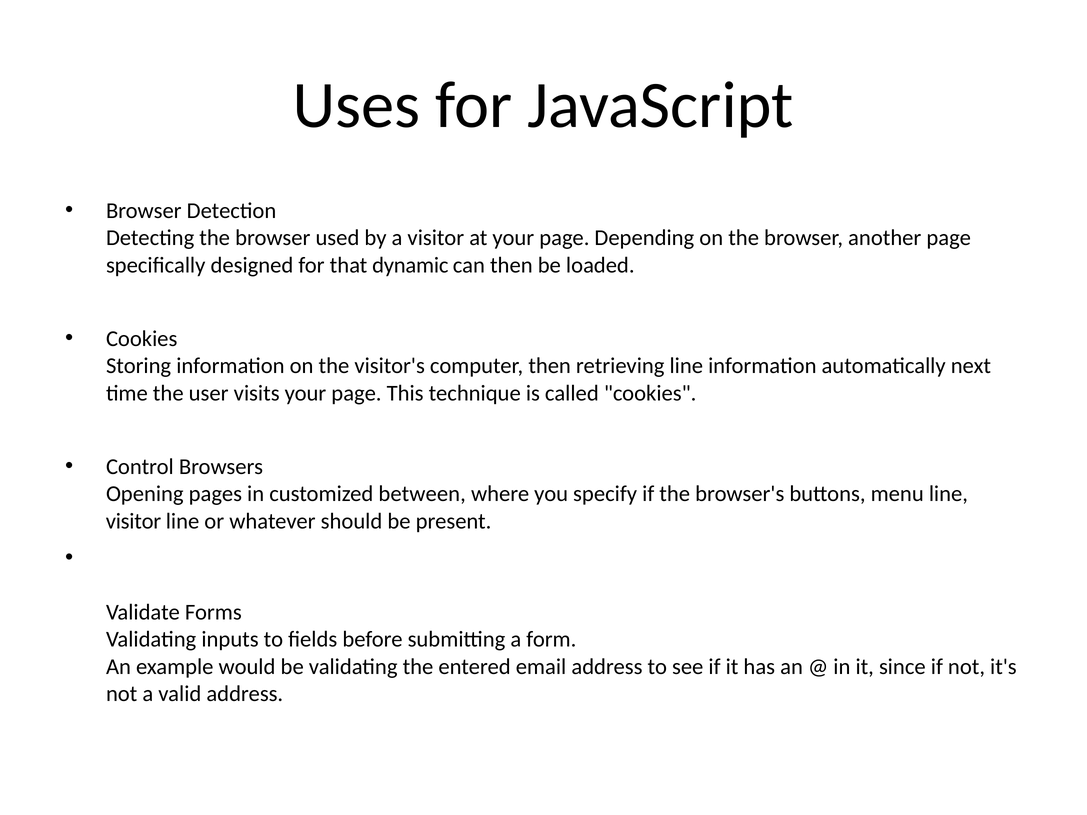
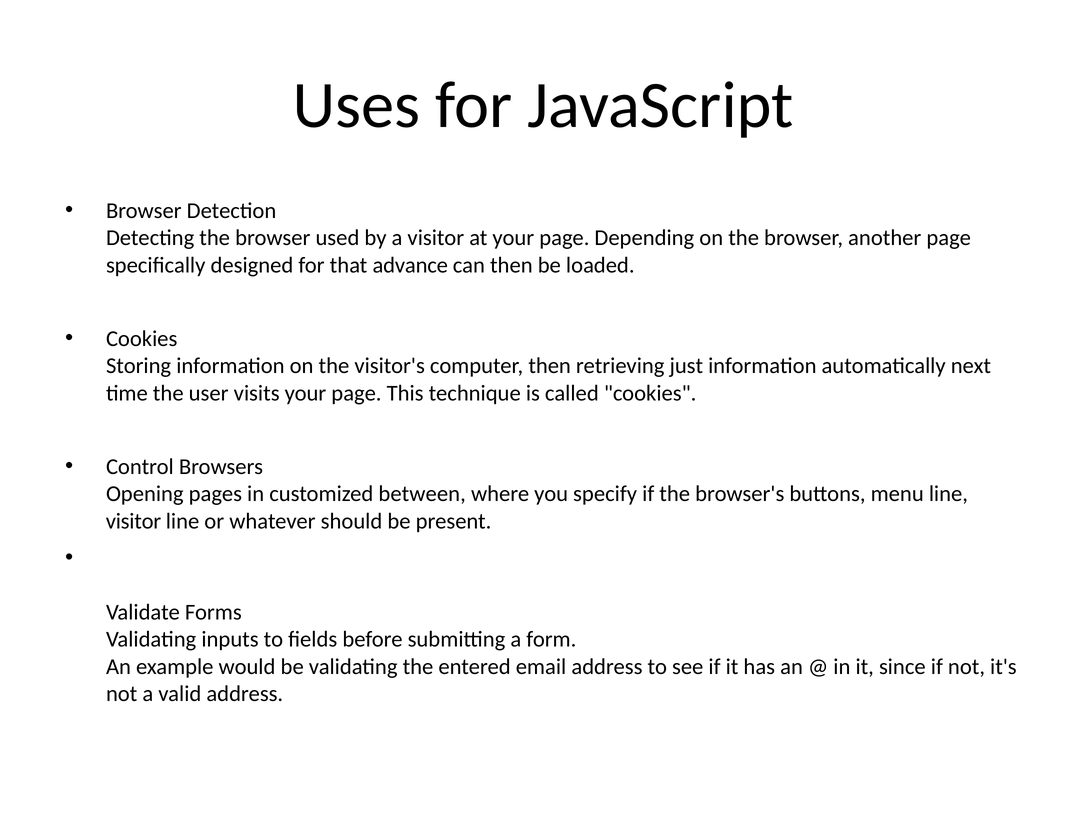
dynamic: dynamic -> advance
retrieving line: line -> just
